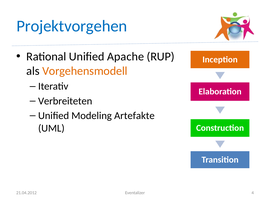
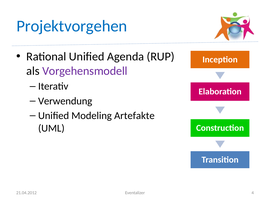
Apache: Apache -> Agenda
Vorgehensmodell colour: orange -> purple
Verbreiteten: Verbreiteten -> Verwendung
